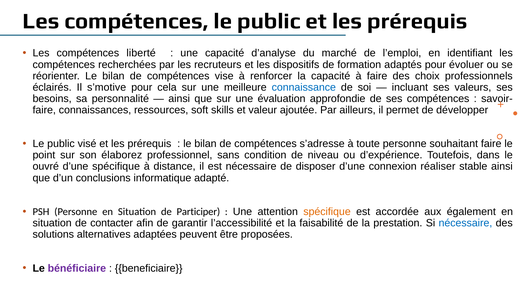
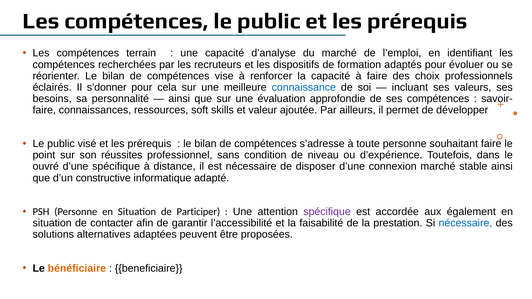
liberté: liberté -> terrain
s’motive: s’motive -> s’donner
élaborez: élaborez -> réussites
connexion réaliser: réaliser -> marché
conclusions: conclusions -> constructive
spécifique at (327, 212) colour: orange -> purple
bénéficiaire colour: purple -> orange
